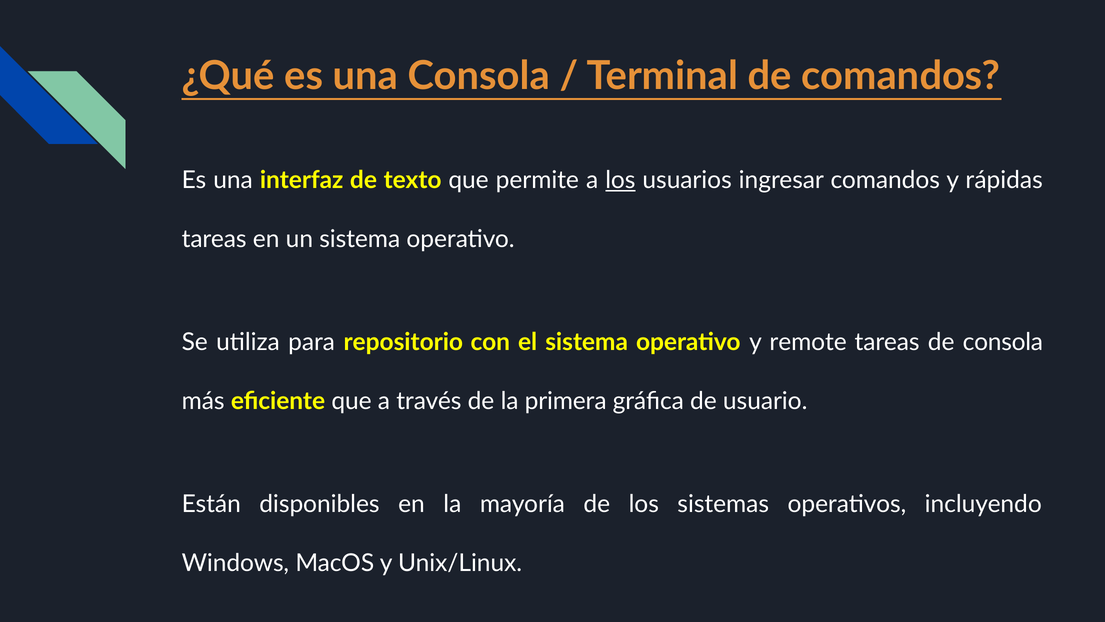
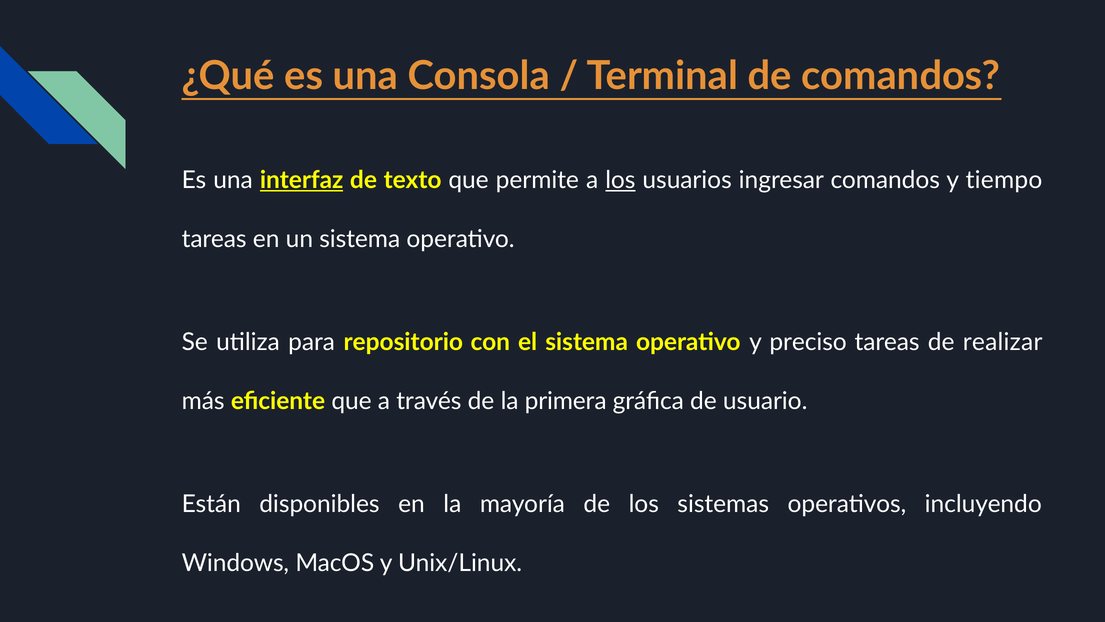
interfaz underline: none -> present
rápidas: rápidas -> tiempo
remote: remote -> preciso
de consola: consola -> realizar
